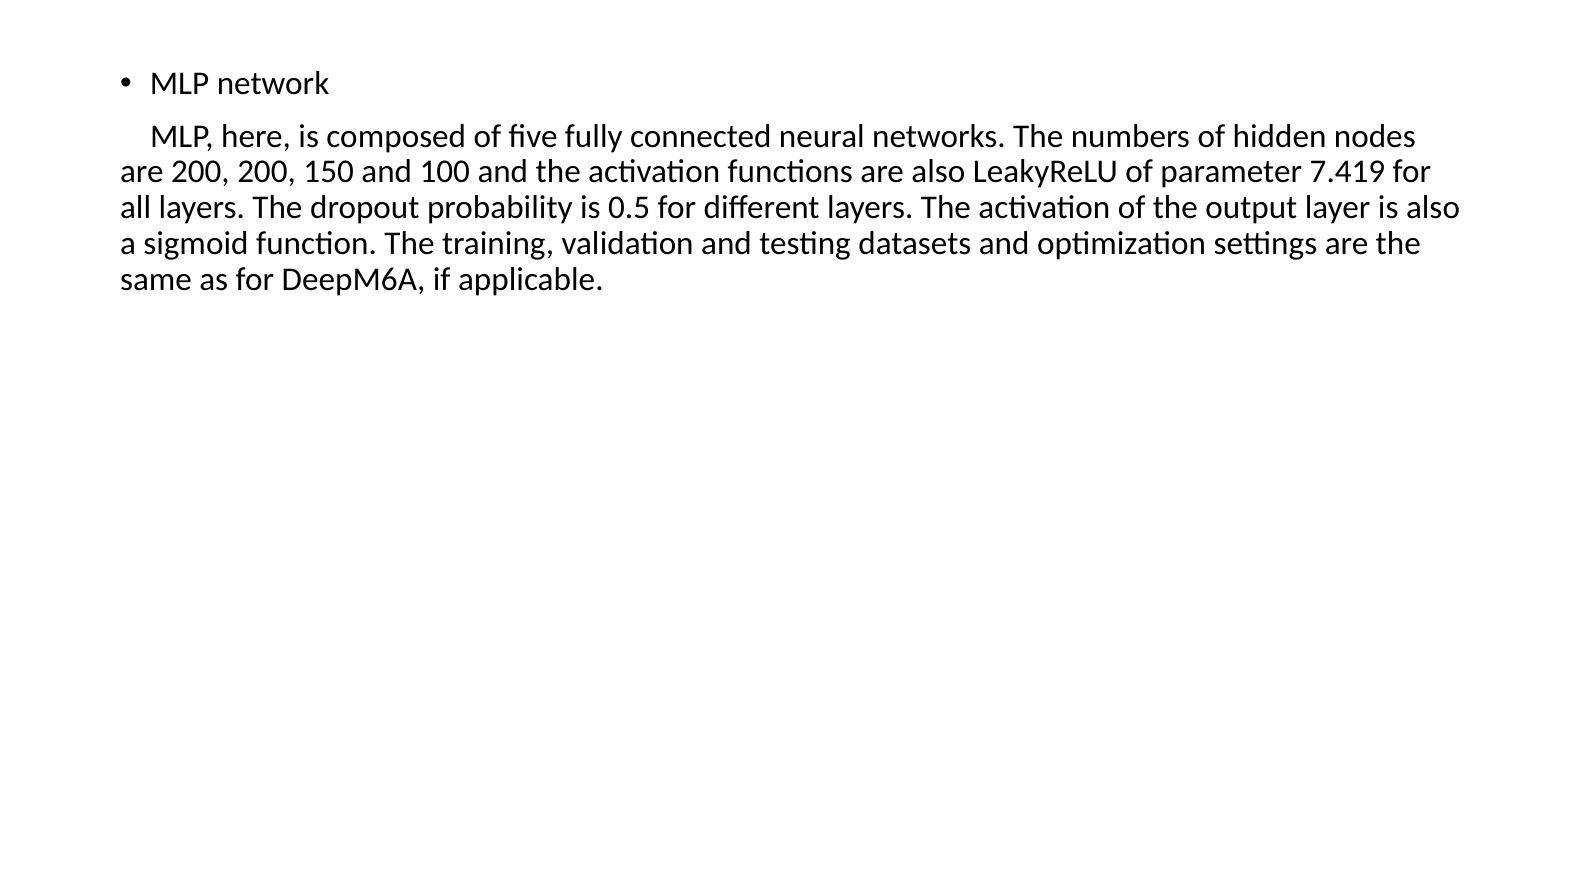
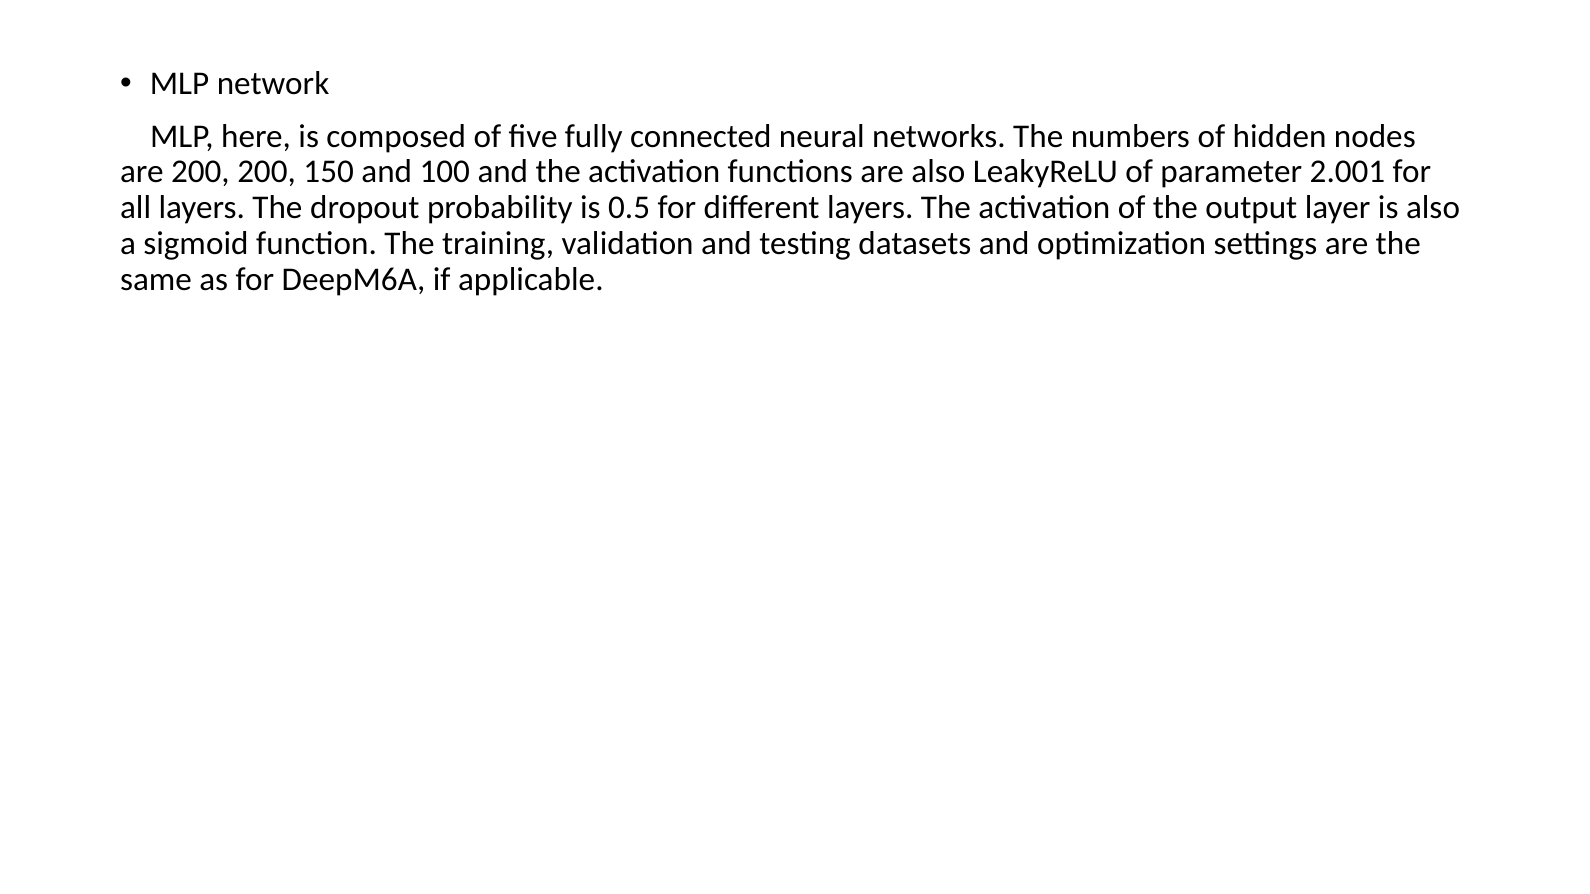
7.419: 7.419 -> 2.001
